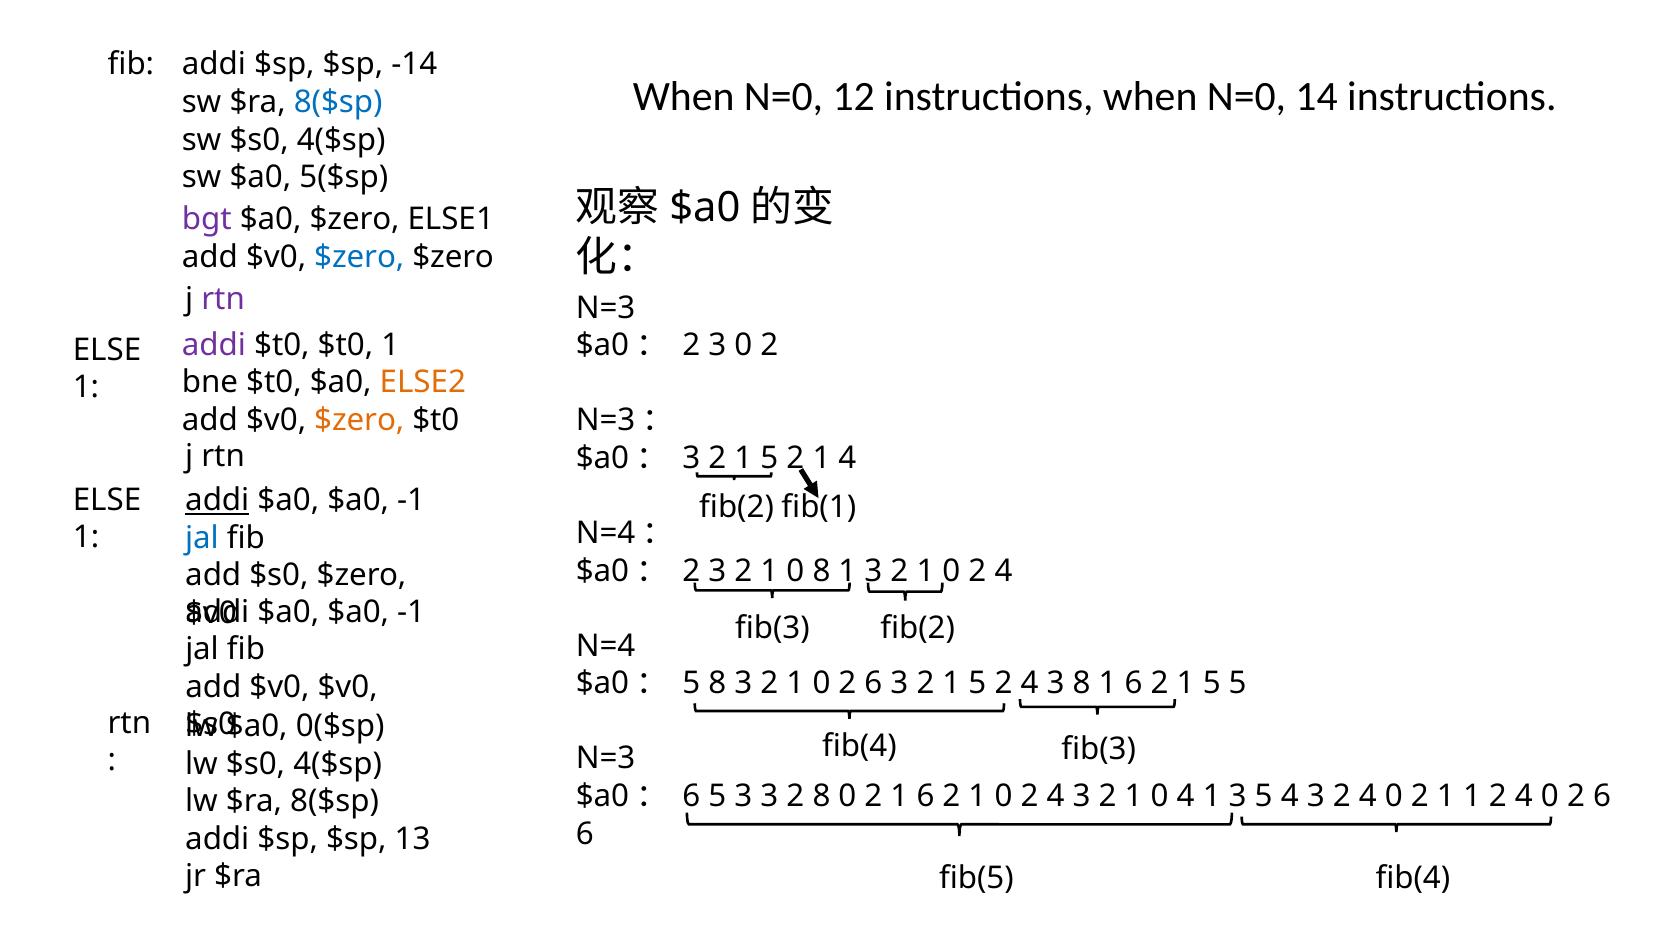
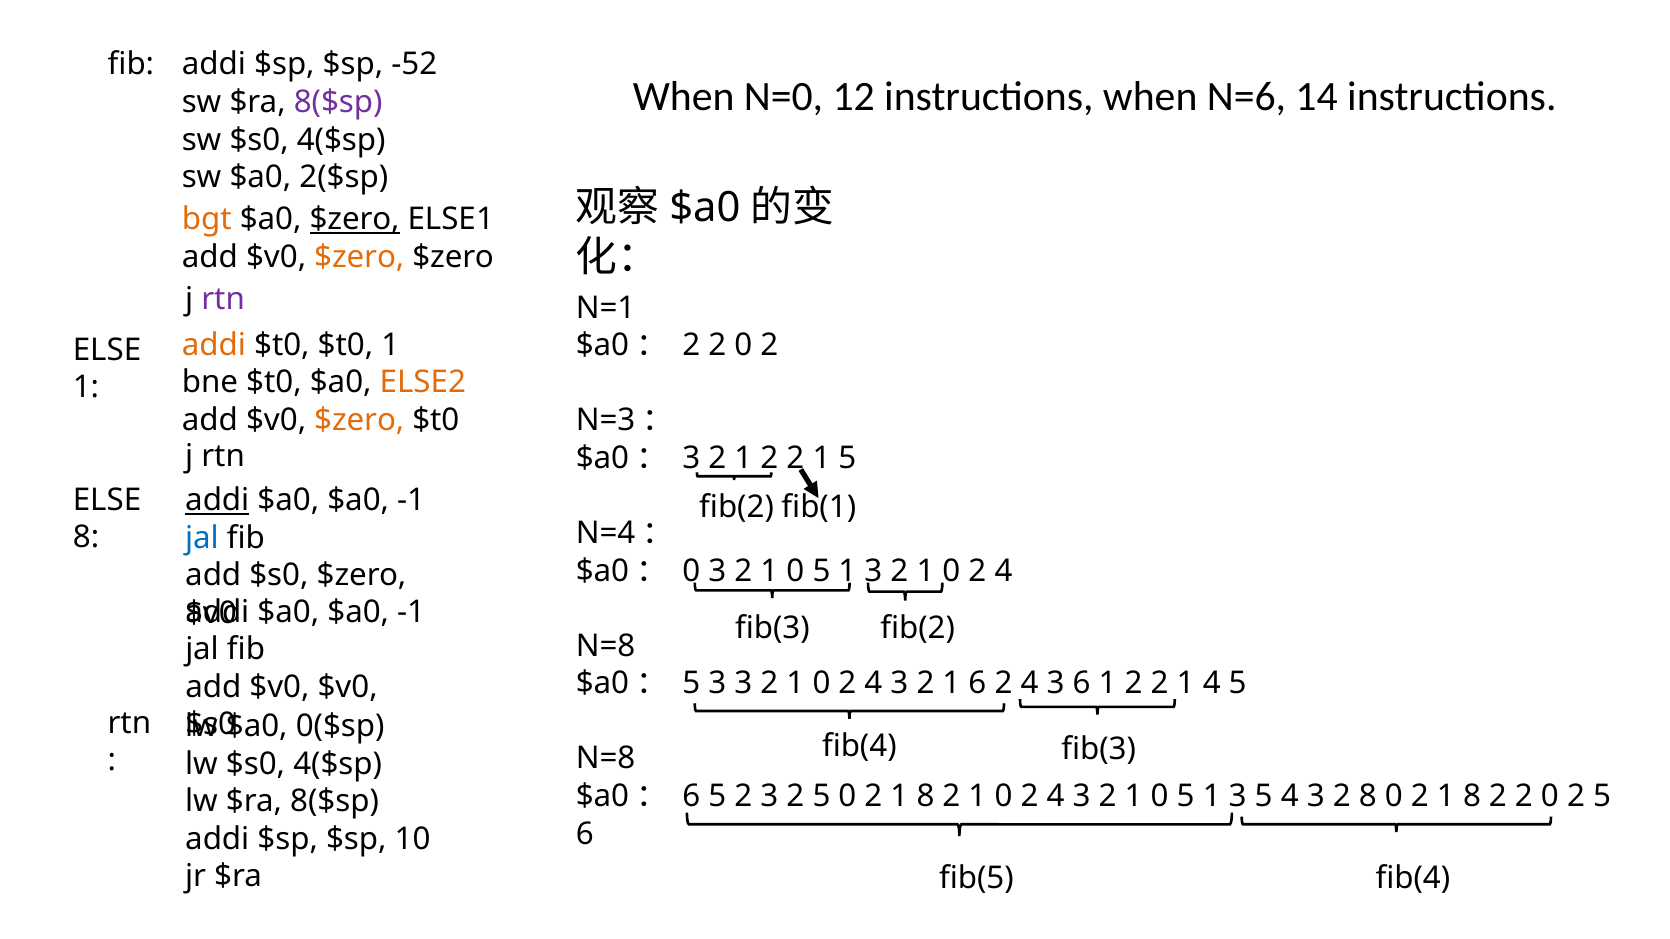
-14: -14 -> -52
instructions when N=0: N=0 -> N=6
8($sp at (338, 102) colour: blue -> purple
5($sp: 5($sp -> 2($sp
bgt colour: purple -> orange
$zero at (355, 219) underline: none -> present
$zero at (359, 257) colour: blue -> orange
N=3 at (606, 308): N=3 -> N=1
3 at (717, 346): 3 -> 2
addi at (214, 345) colour: purple -> orange
5 at (769, 458): 5 -> 2
1 4: 4 -> 5
1 at (86, 538): 1 -> 8
2 at (691, 571): 2 -> 0
8 at (821, 571): 8 -> 5
N=4 at (606, 646): N=4 -> N=8
5 8: 8 -> 3
6 at (873, 684): 6 -> 4
5 at (977, 684): 5 -> 6
3 8: 8 -> 6
6 at (1134, 684): 6 -> 2
5 at (1212, 684): 5 -> 4
N=3 at (606, 759): N=3 -> N=8
5 3: 3 -> 2
3 2 8: 8 -> 5
6 at (925, 796): 6 -> 8
4 at (1186, 796): 4 -> 5
3 2 4: 4 -> 8
1 at (1472, 796): 1 -> 8
4 at (1524, 796): 4 -> 2
6 at (1602, 796): 6 -> 5
13: 13 -> 10
